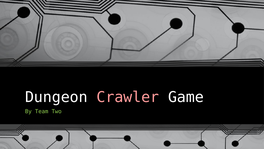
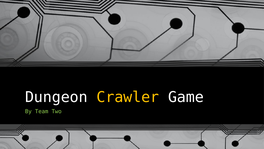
Crawler colour: pink -> yellow
